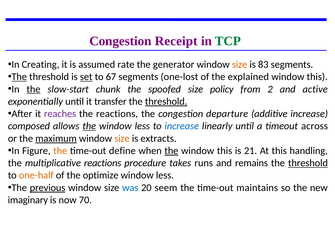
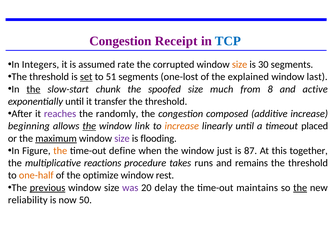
TCP colour: green -> blue
Creating: Creating -> Integers
generator: generator -> corrupted
83: 83 -> 30
The at (19, 77) underline: present -> none
67: 67 -> 51
this at (317, 77): this -> last
policy: policy -> much
2: 2 -> 8
threshold at (166, 101) underline: present -> none
the reactions: reactions -> randomly
departure: departure -> composed
composed: composed -> beginning
less at (142, 126): less -> link
increase at (182, 126) colour: blue -> orange
across: across -> placed
size at (122, 138) colour: orange -> purple
extracts: extracts -> flooding
the at (171, 150) underline: present -> none
this at (225, 150): this -> just
21: 21 -> 87
handling: handling -> together
threshold at (308, 163) underline: present -> none
less at (165, 175): less -> rest
was colour: blue -> purple
seem: seem -> delay
the at (300, 187) underline: none -> present
imaginary: imaginary -> reliability
70: 70 -> 50
